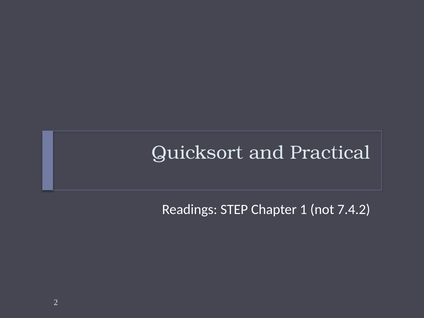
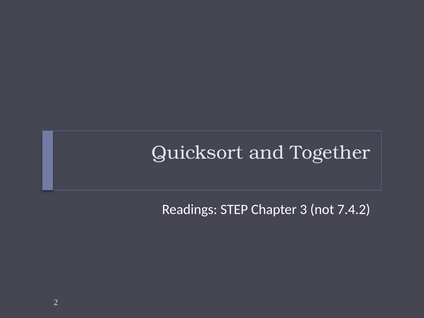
Practical: Practical -> Together
1: 1 -> 3
